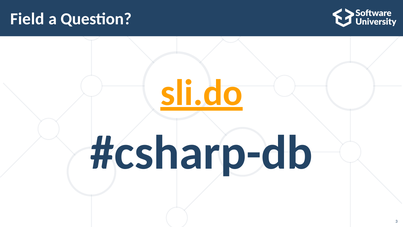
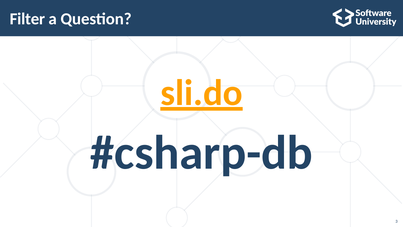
Field: Field -> Filter
